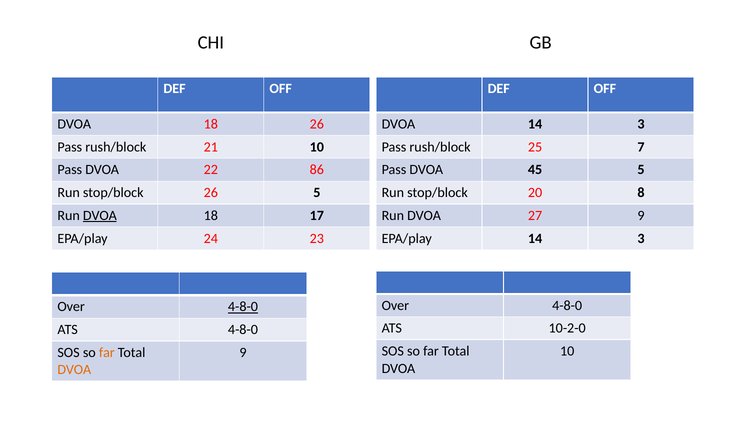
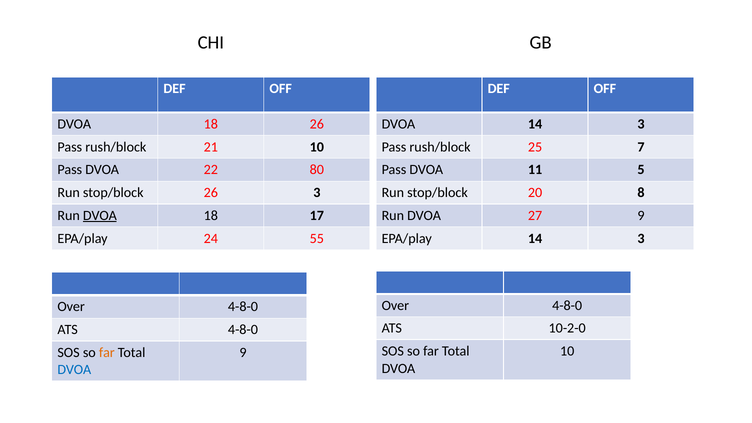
86: 86 -> 80
45: 45 -> 11
26 5: 5 -> 3
23: 23 -> 55
4-8-0 at (243, 307) underline: present -> none
DVOA at (74, 370) colour: orange -> blue
